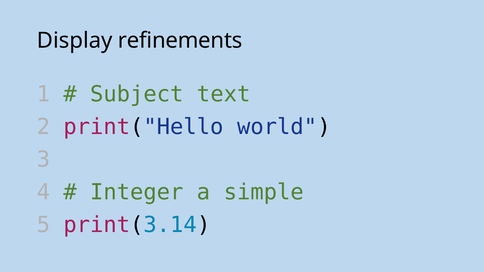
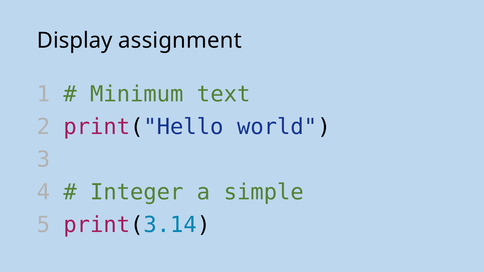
refinements: refinements -> assignment
Subject: Subject -> Minimum
